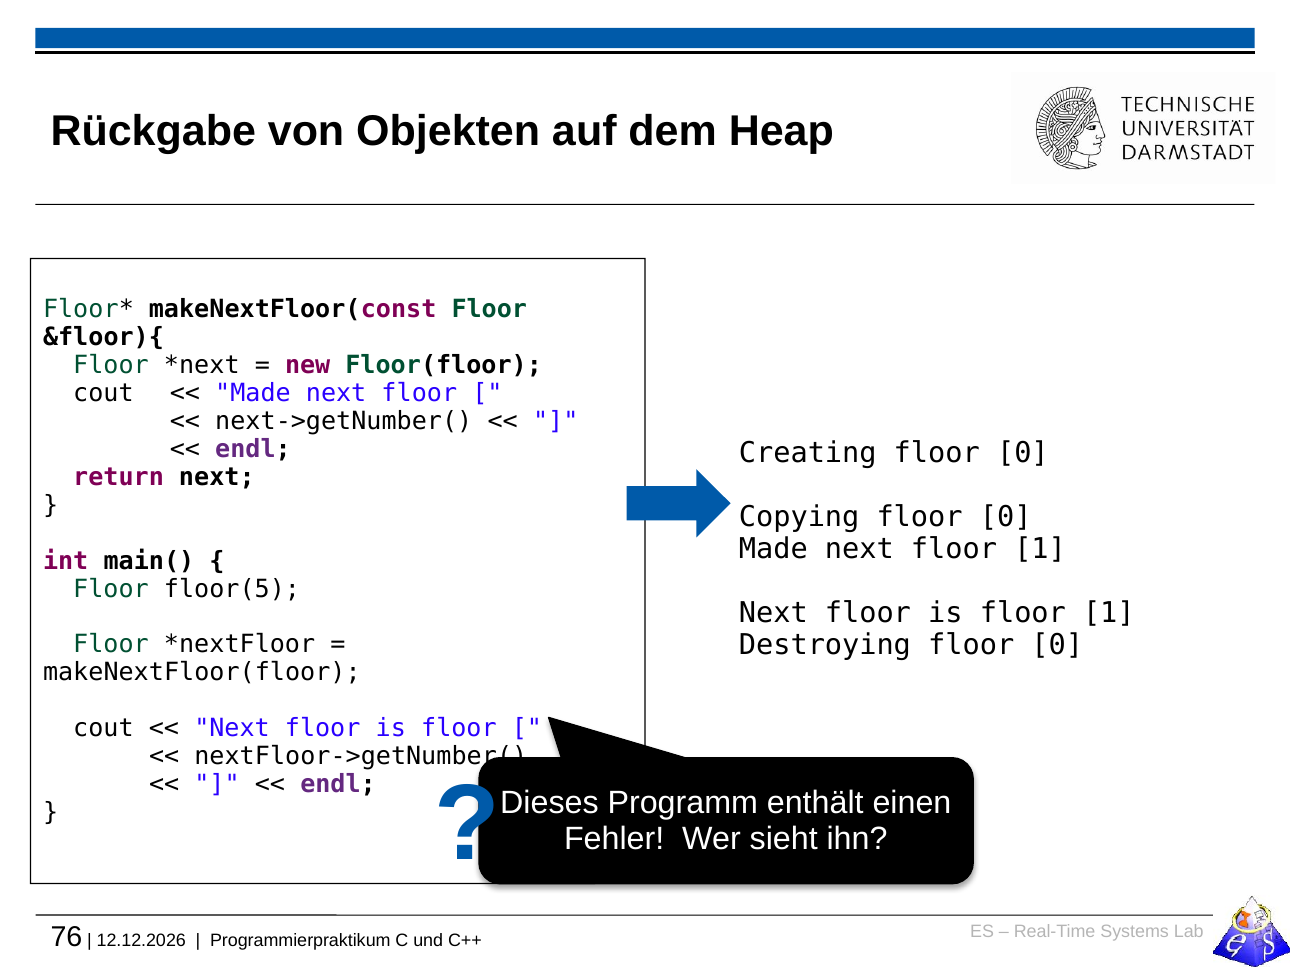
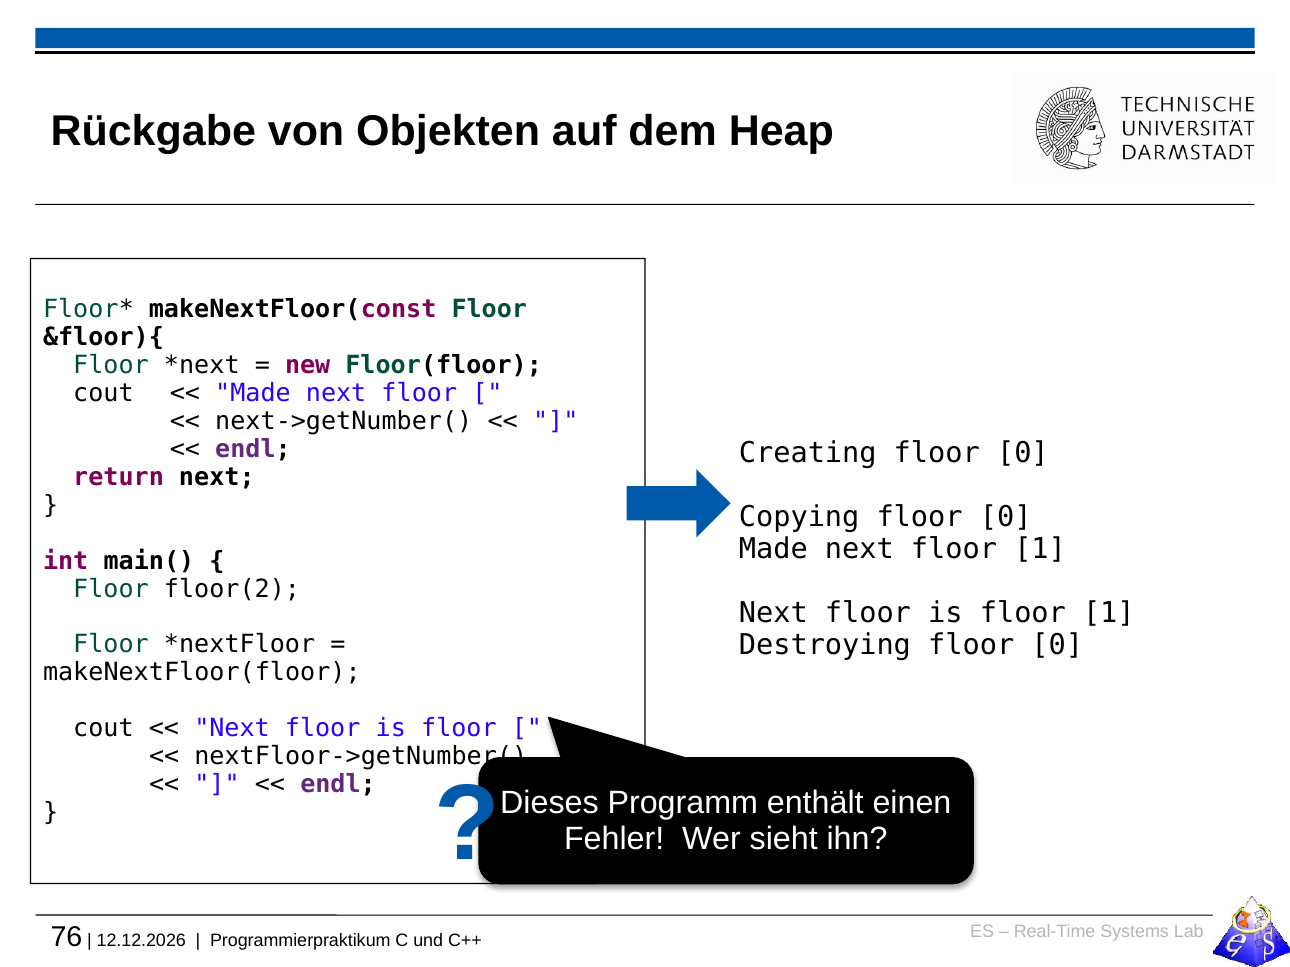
floor(5: floor(5 -> floor(2
